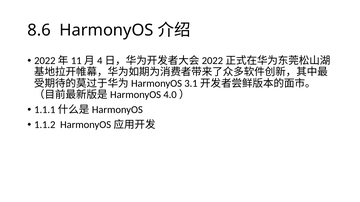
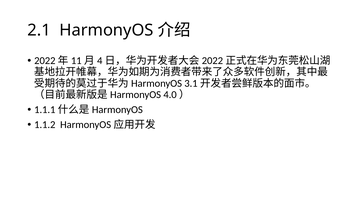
8.6: 8.6 -> 2.1
